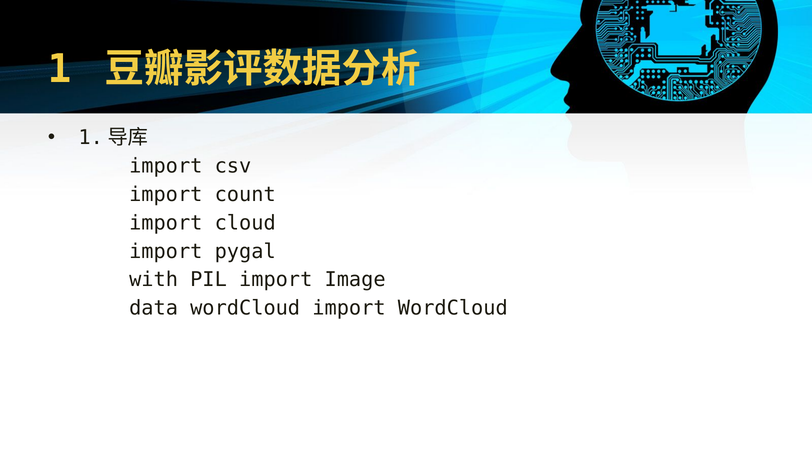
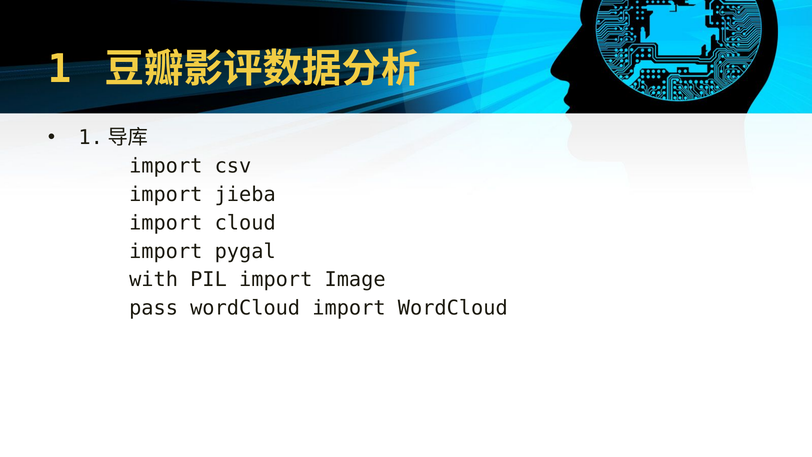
count: count -> jieba
data: data -> pass
